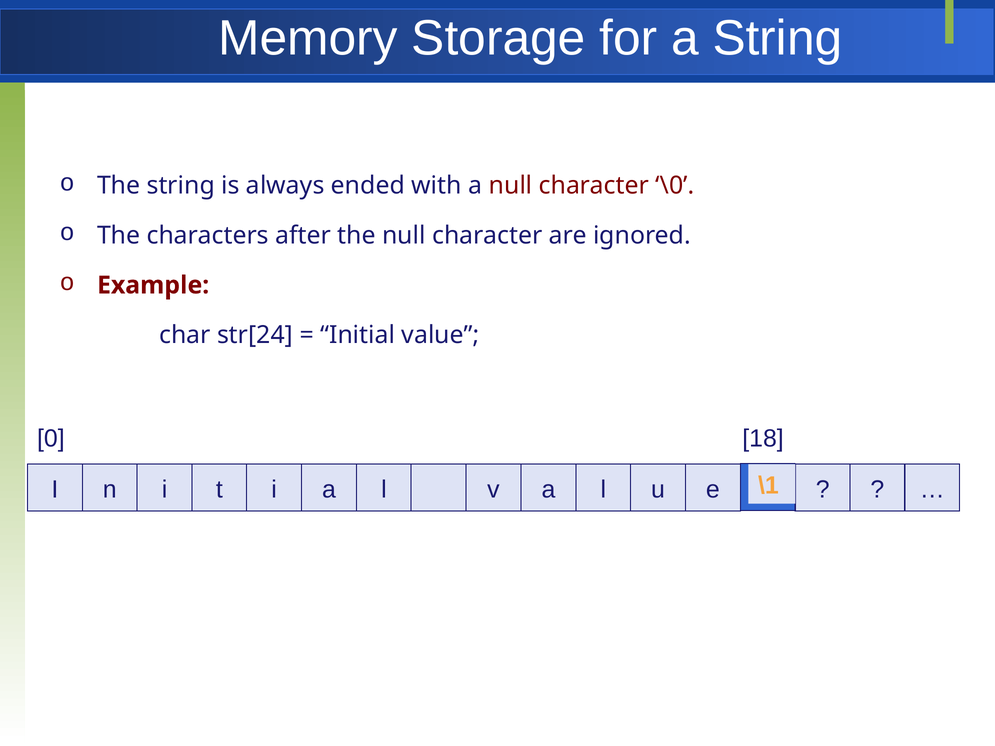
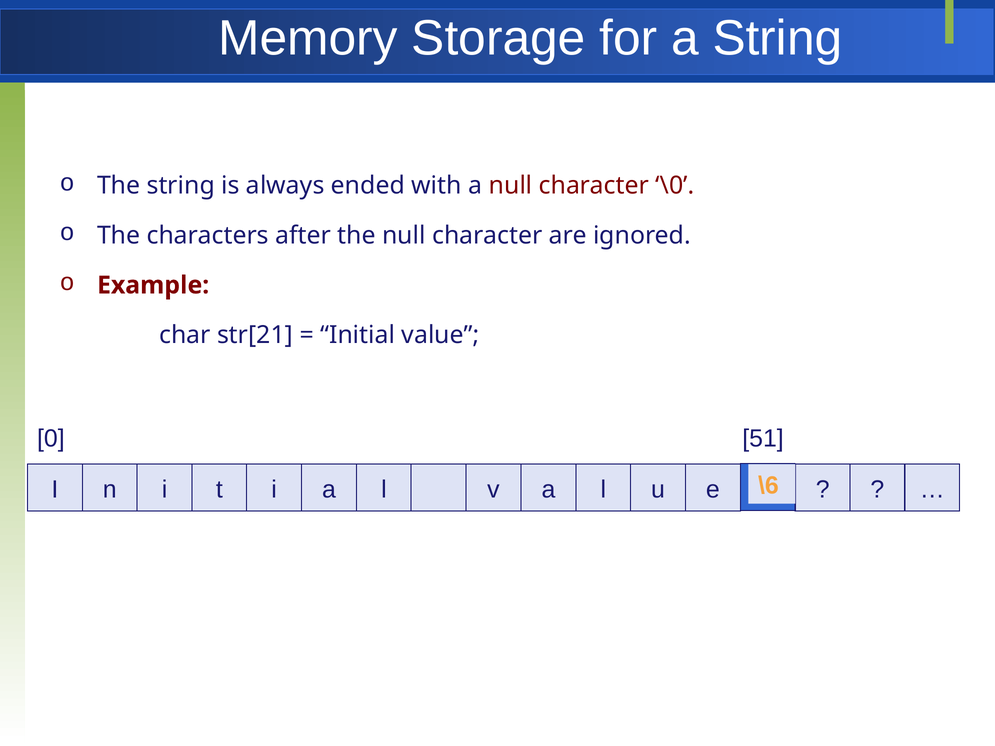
str[24: str[24 -> str[21
18: 18 -> 51
\1: \1 -> \6
